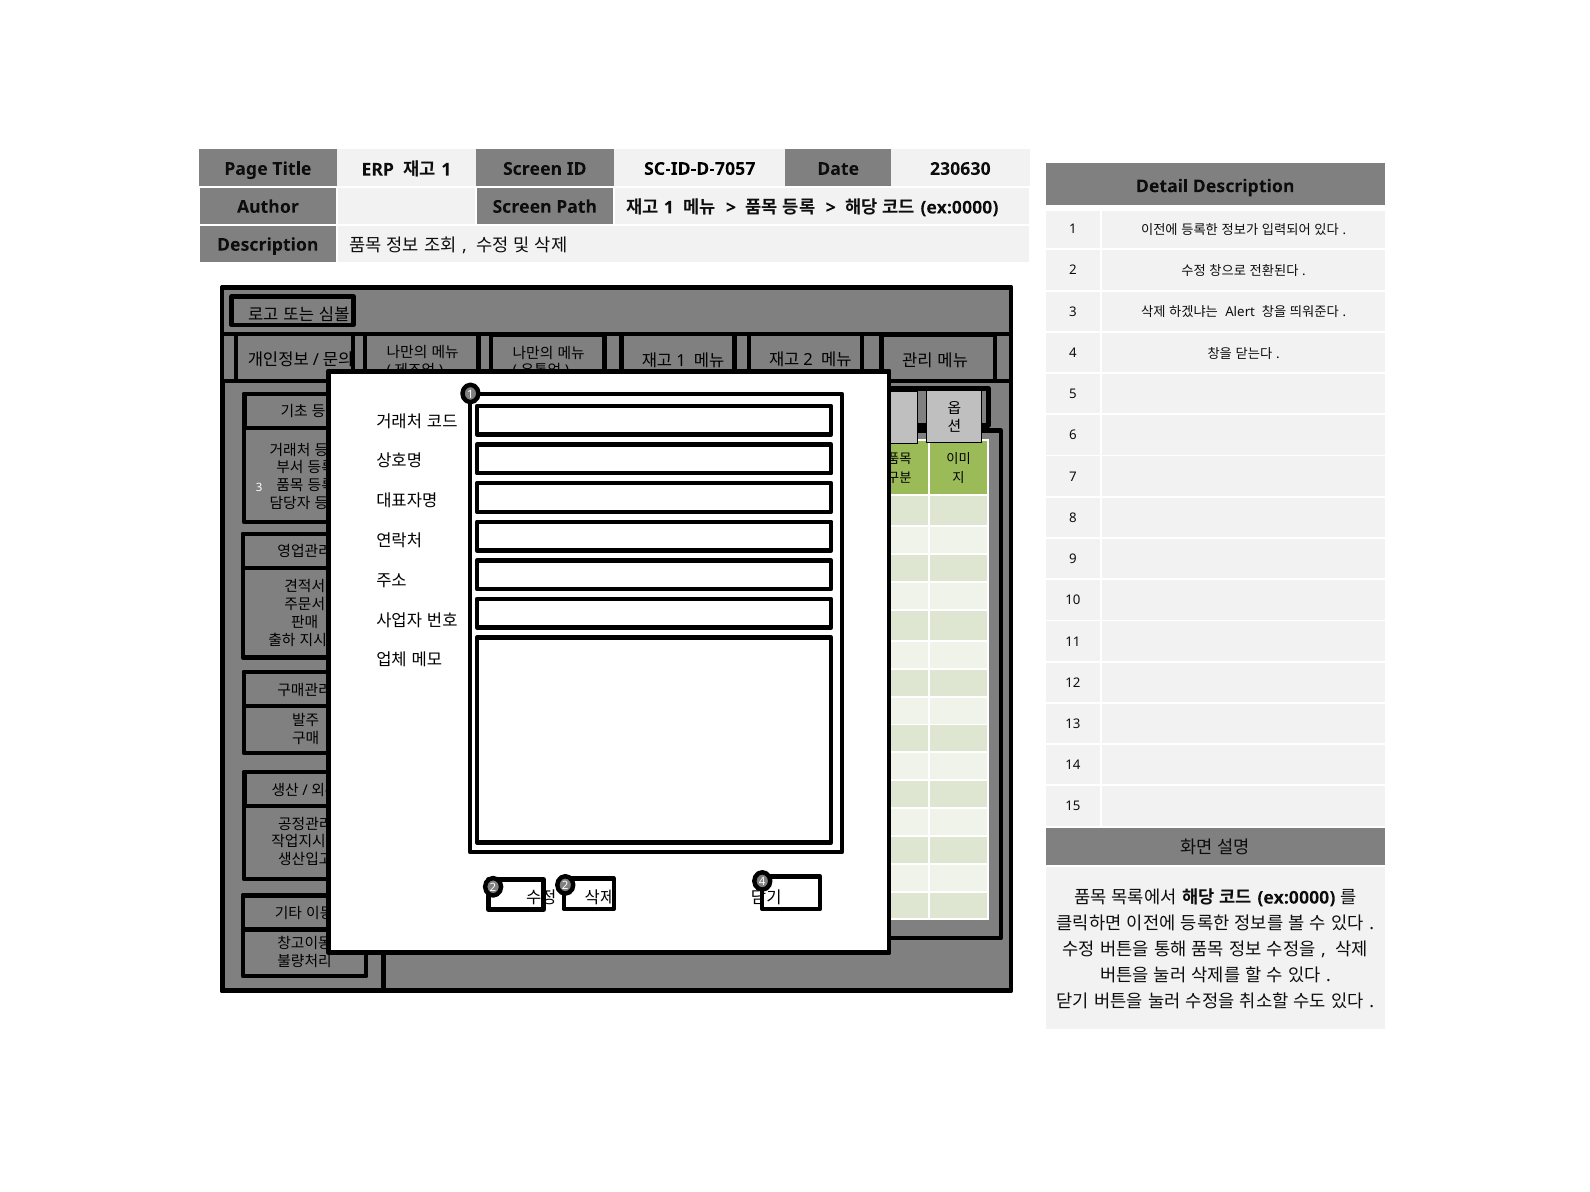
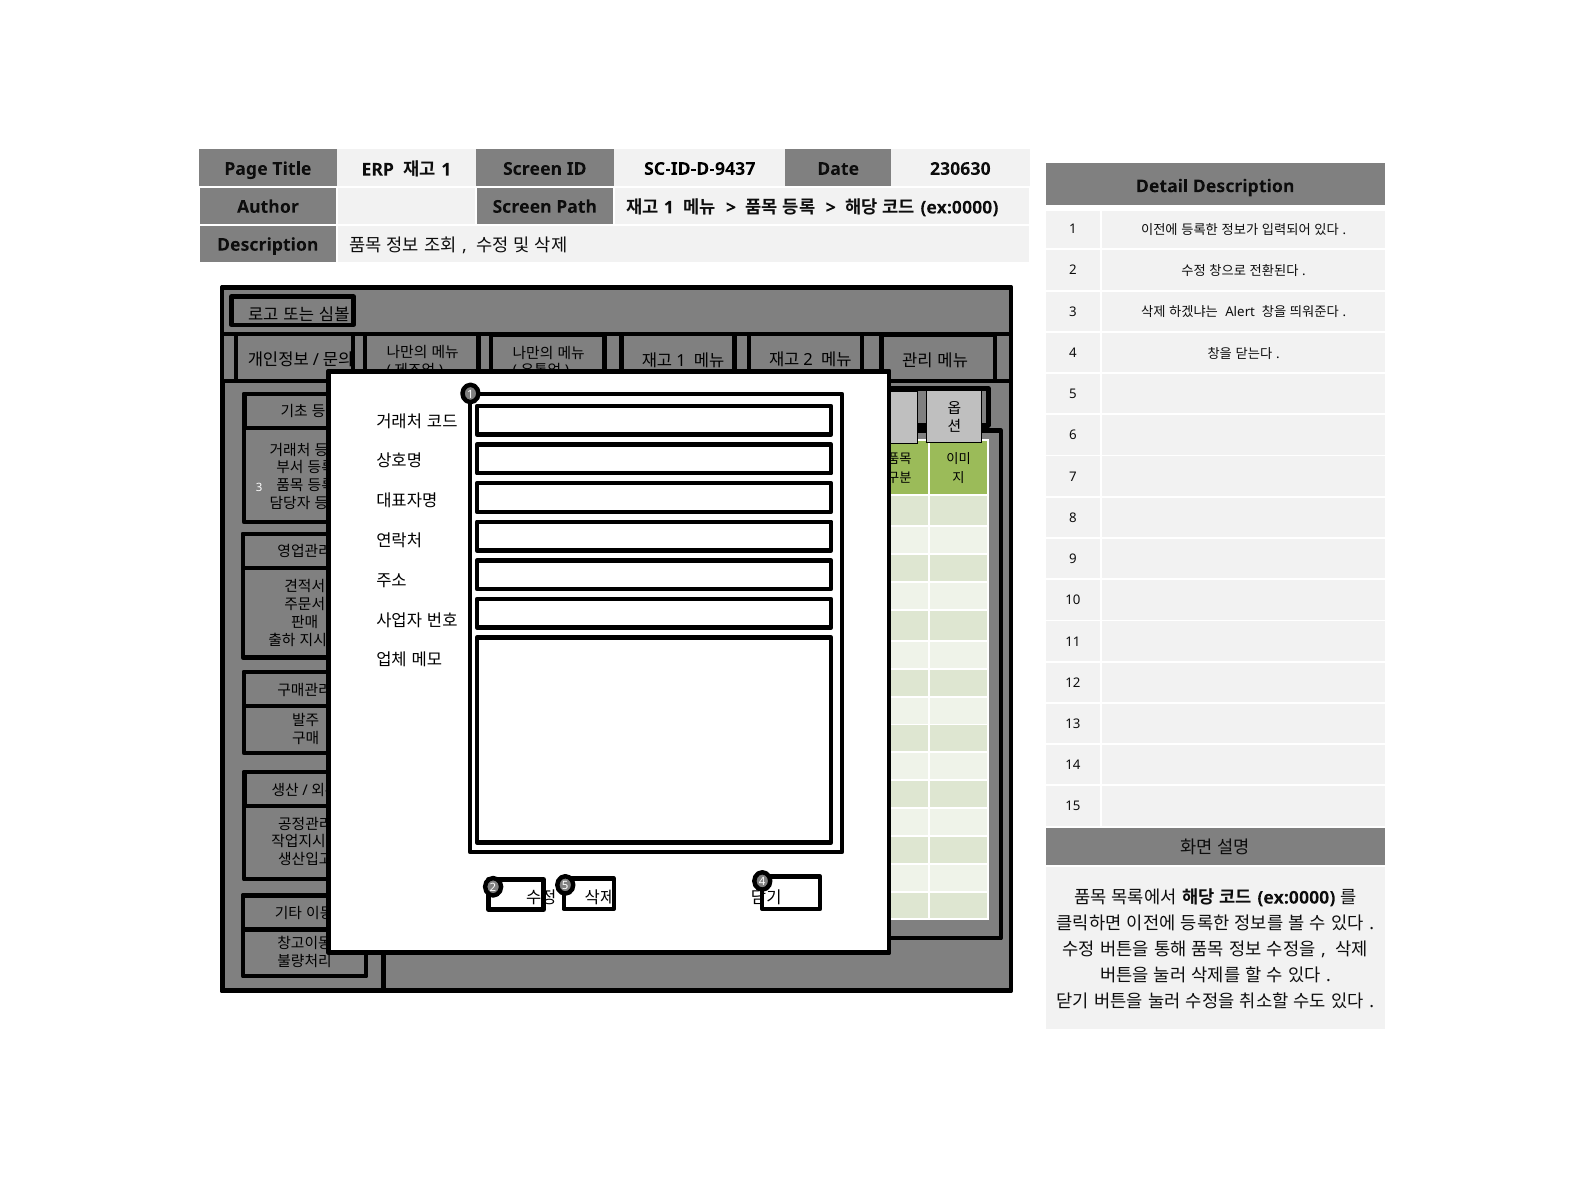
SC-ID-D-7057: SC-ID-D-7057 -> SC-ID-D-9437
2 at (565, 886): 2 -> 5
